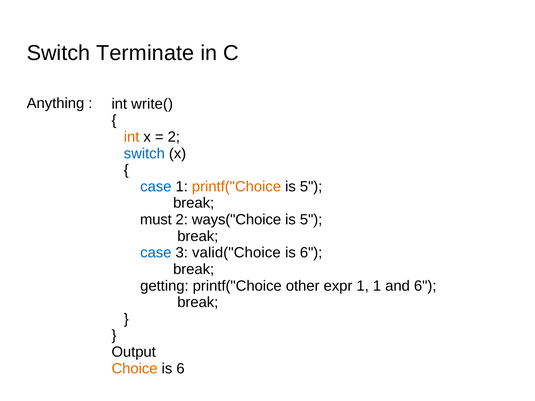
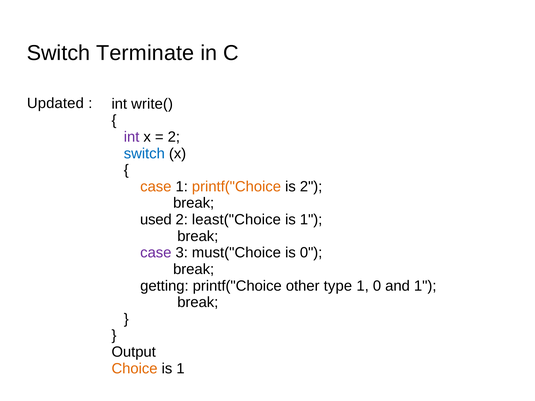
Anything: Anything -> Updated
int at (132, 137) colour: orange -> purple
case at (156, 187) colour: blue -> orange
5 at (311, 187): 5 -> 2
must: must -> used
ways("Choice: ways("Choice -> least("Choice
5 at (311, 220): 5 -> 1
case at (156, 253) colour: blue -> purple
valid("Choice: valid("Choice -> must("Choice
6 at (311, 253): 6 -> 0
expr: expr -> type
1 1: 1 -> 0
and 6: 6 -> 1
6 at (180, 369): 6 -> 1
